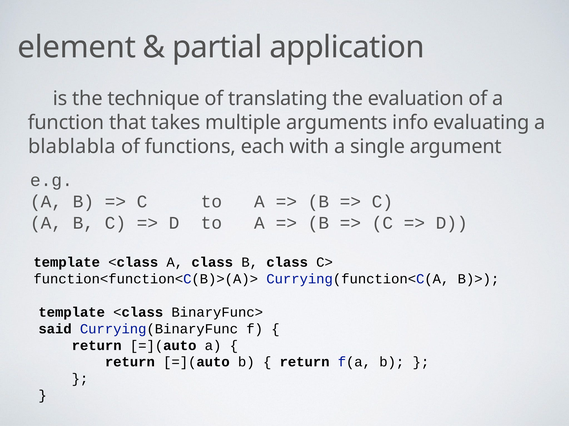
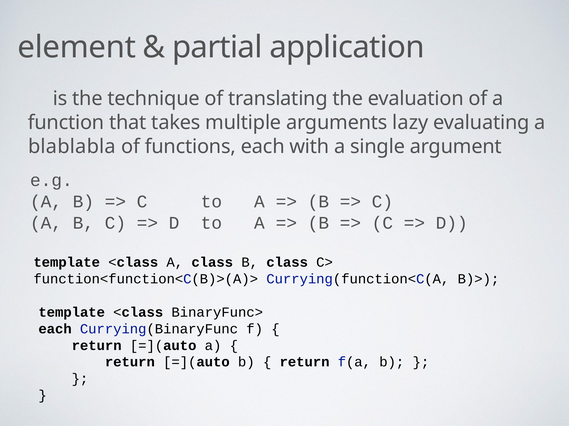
info: info -> lazy
said at (55, 329): said -> each
